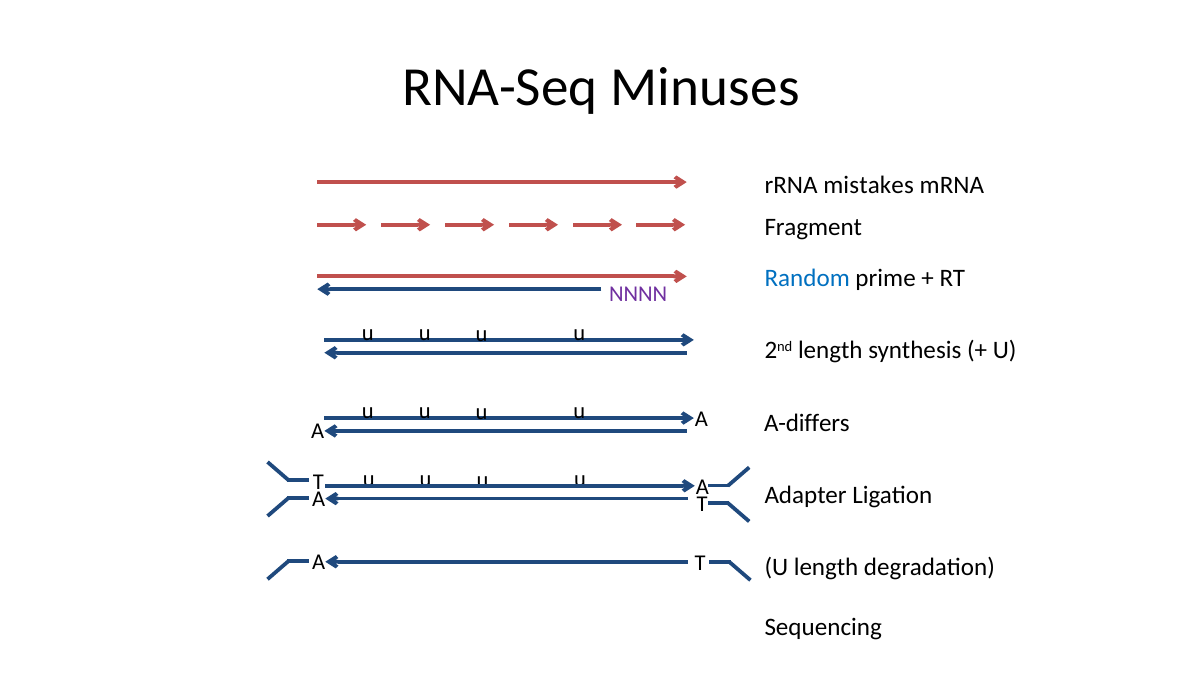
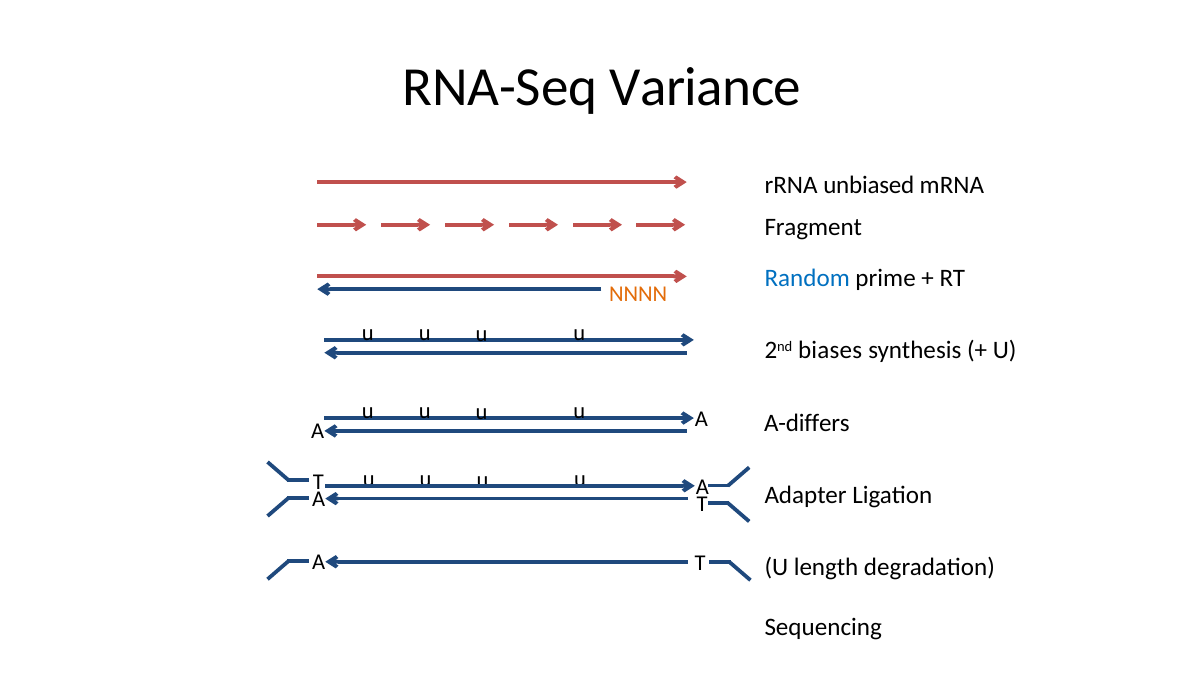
Minuses: Minuses -> Variance
mistakes: mistakes -> unbiased
NNNN colour: purple -> orange
2nd length: length -> biases
